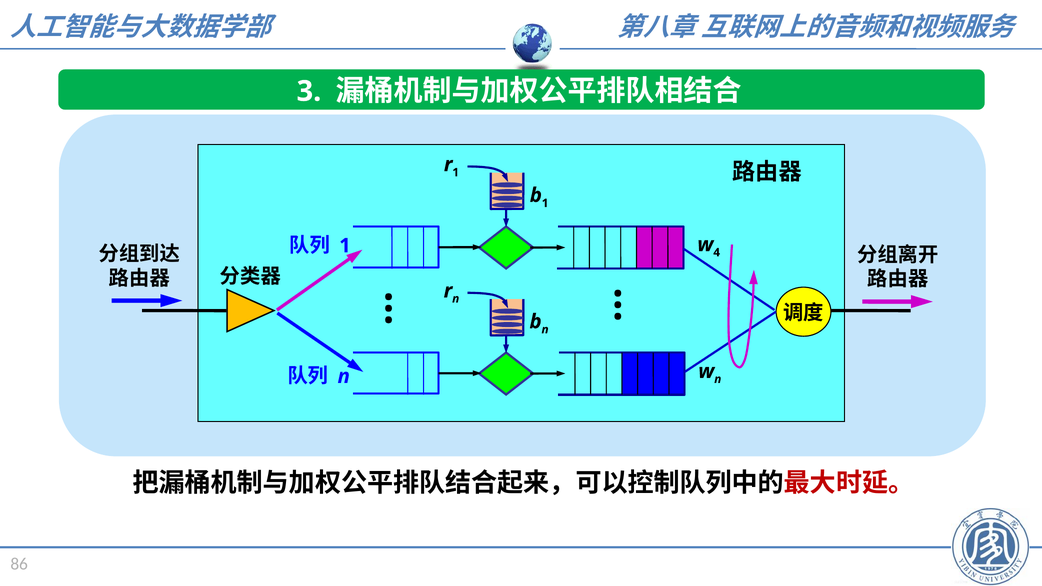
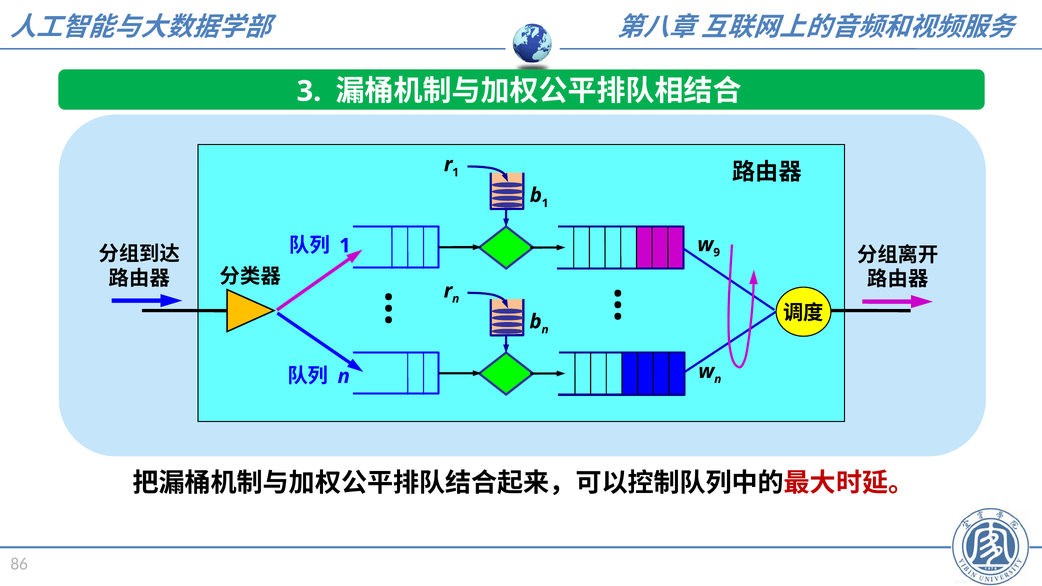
4: 4 -> 9
